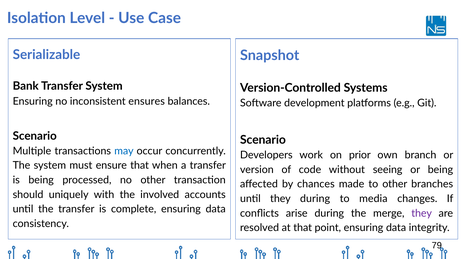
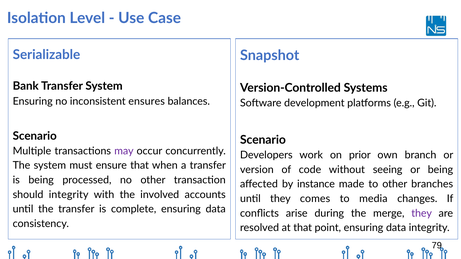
may colour: blue -> purple
chances: chances -> instance
should uniquely: uniquely -> integrity
they during: during -> comes
